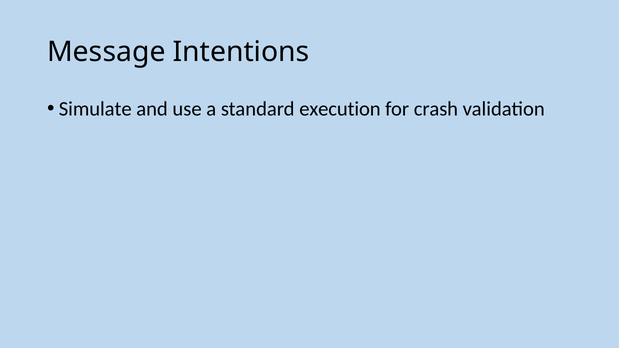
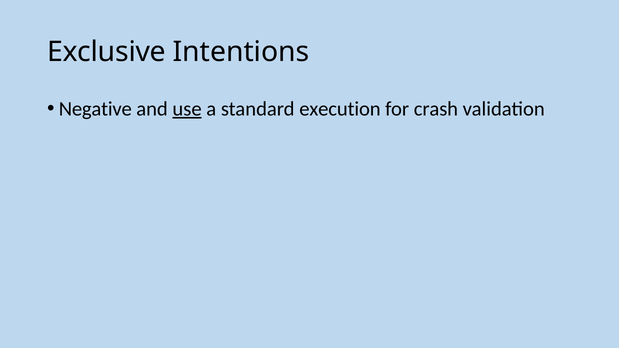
Message: Message -> Exclusive
Simulate: Simulate -> Negative
use underline: none -> present
